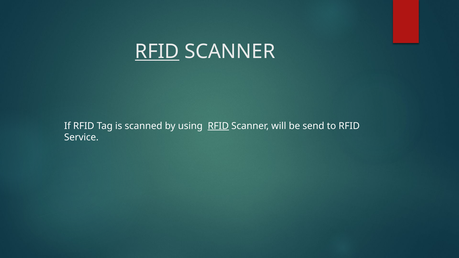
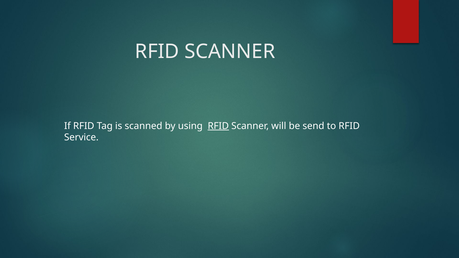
RFID at (157, 52) underline: present -> none
